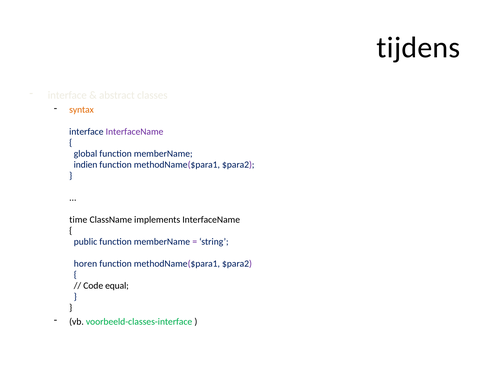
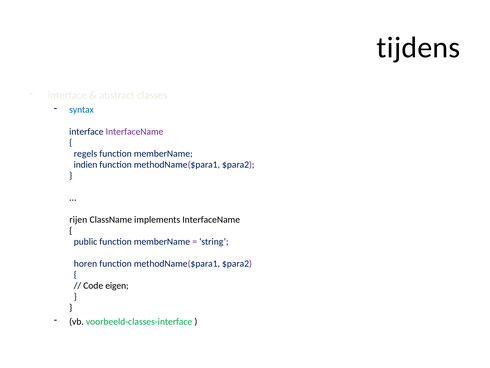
syntax colour: orange -> blue
global: global -> regels
time: time -> rijen
equal: equal -> eigen
